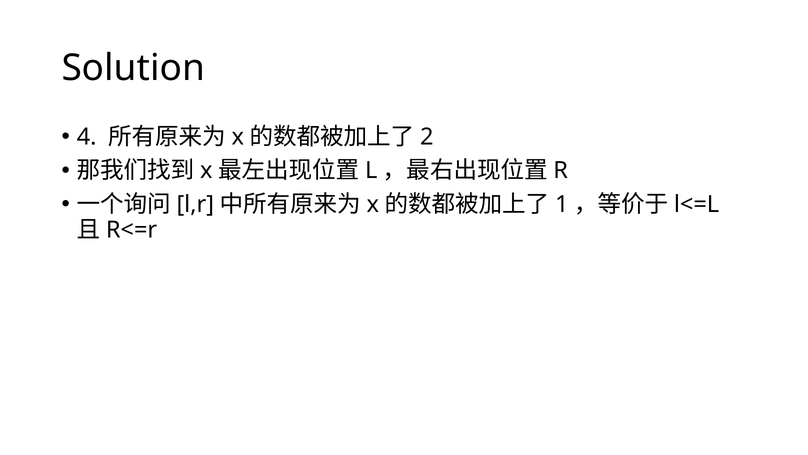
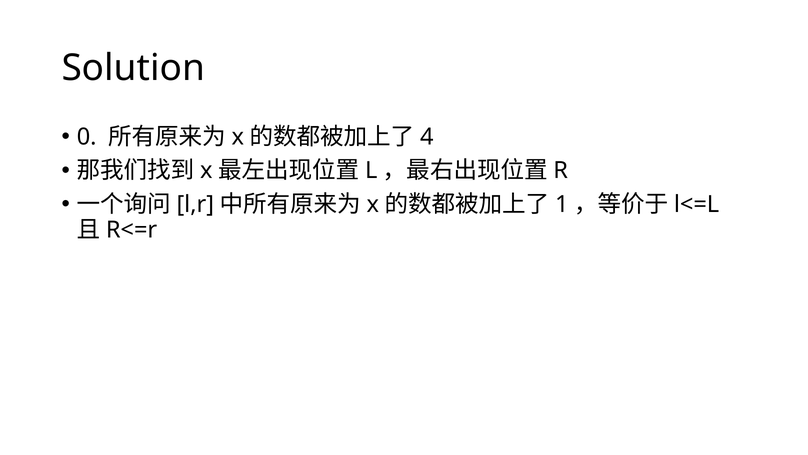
4: 4 -> 0
2: 2 -> 4
